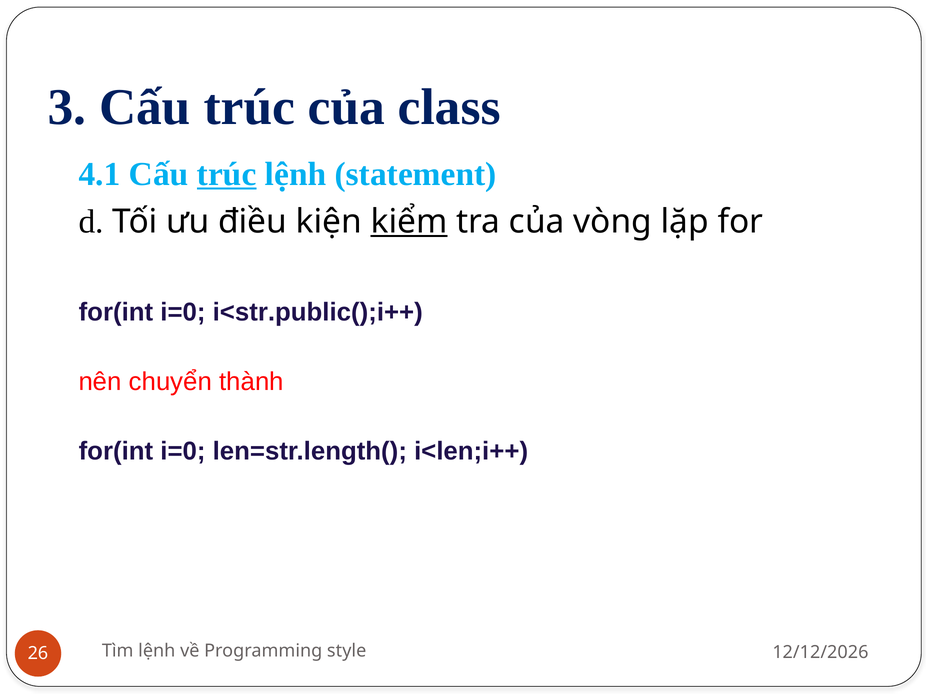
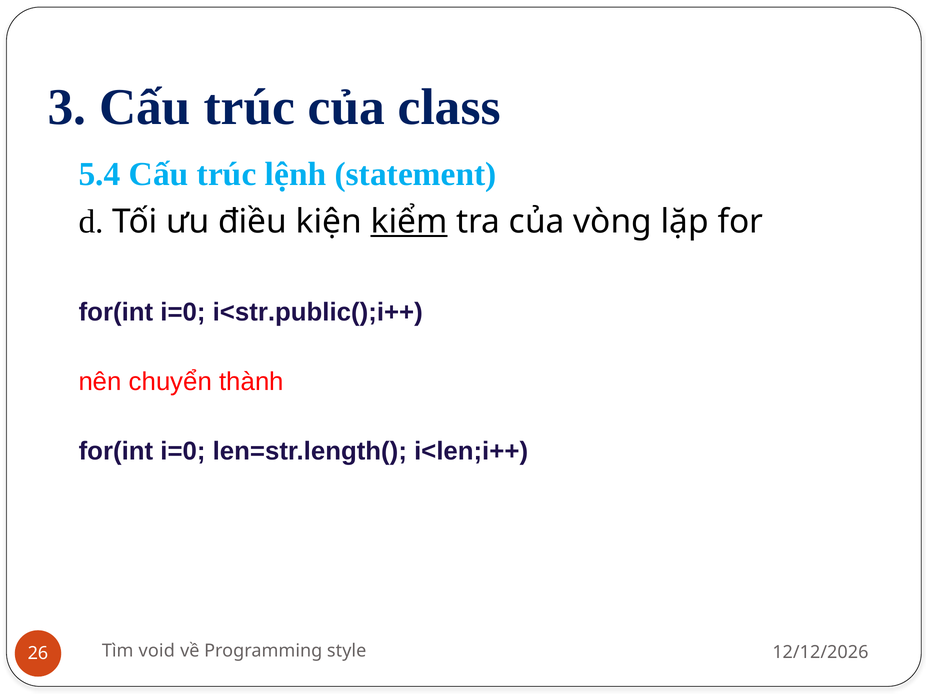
4.1: 4.1 -> 5.4
trúc at (227, 174) underline: present -> none
Tìm lệnh: lệnh -> void
